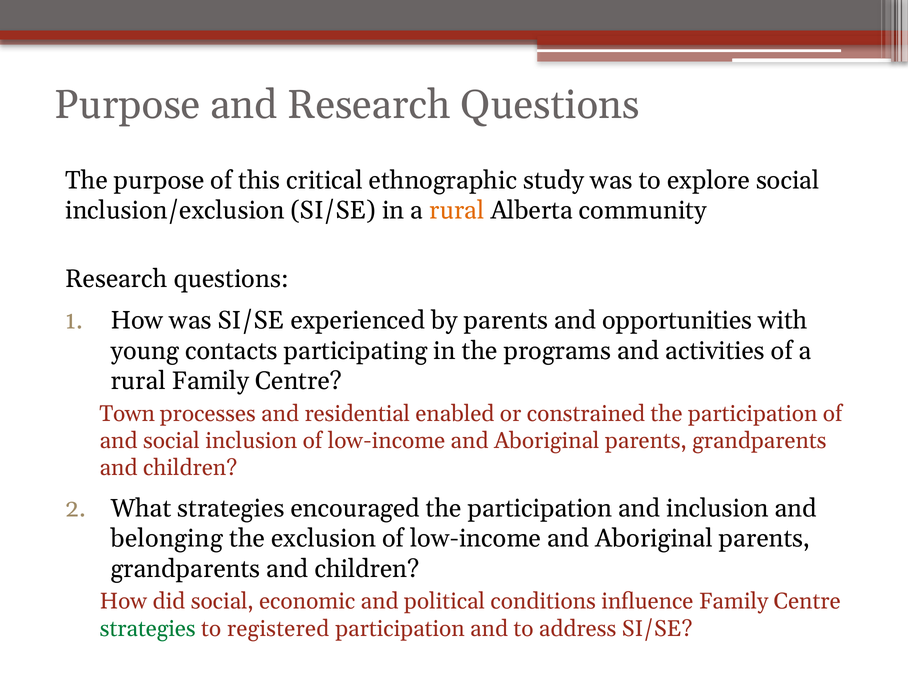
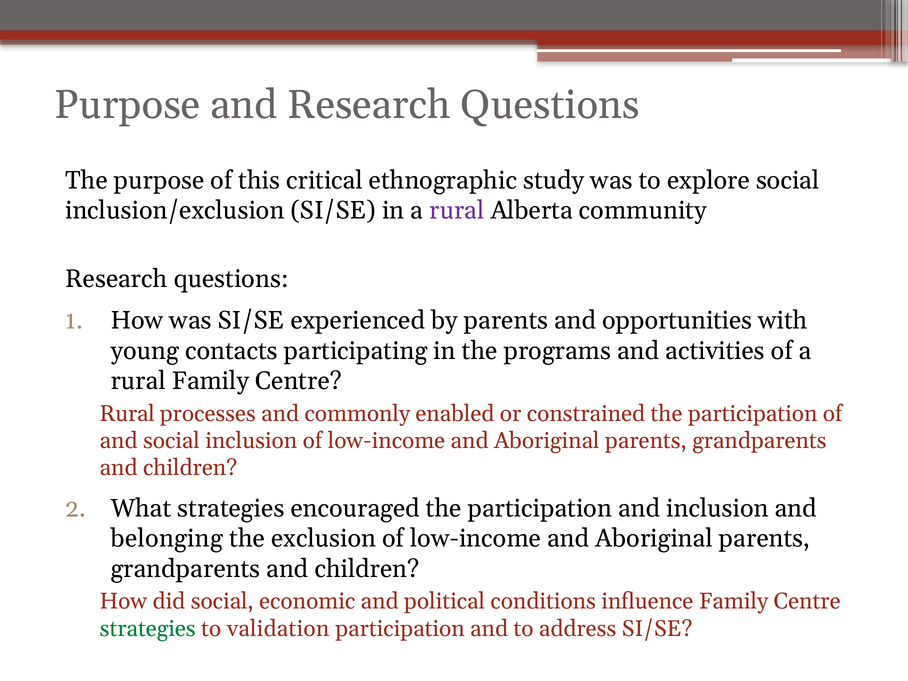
rural at (457, 211) colour: orange -> purple
Town at (127, 414): Town -> Rural
residential: residential -> commonly
registered: registered -> validation
